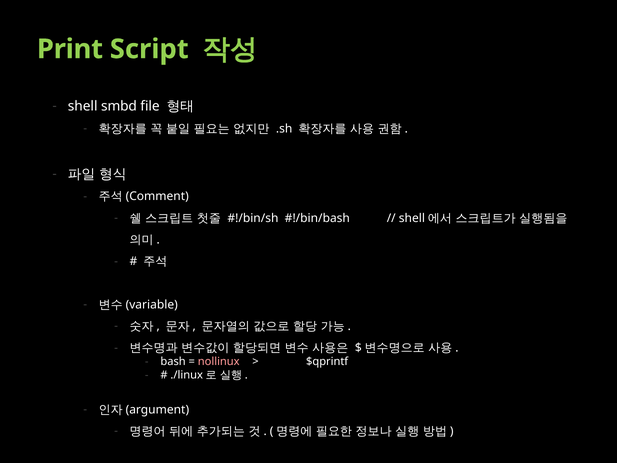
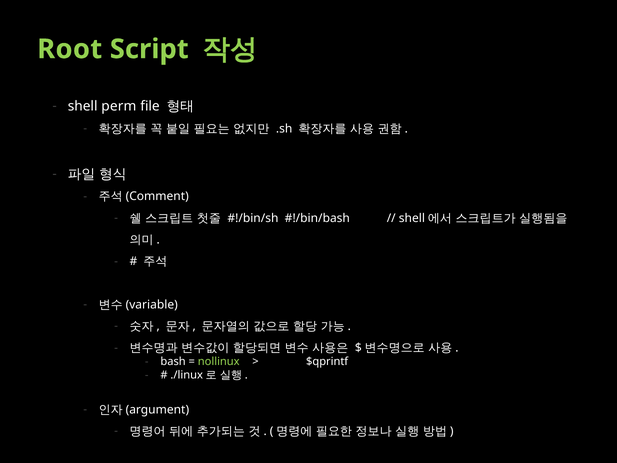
Print: Print -> Root
smbd: smbd -> perm
nollinux colour: pink -> light green
